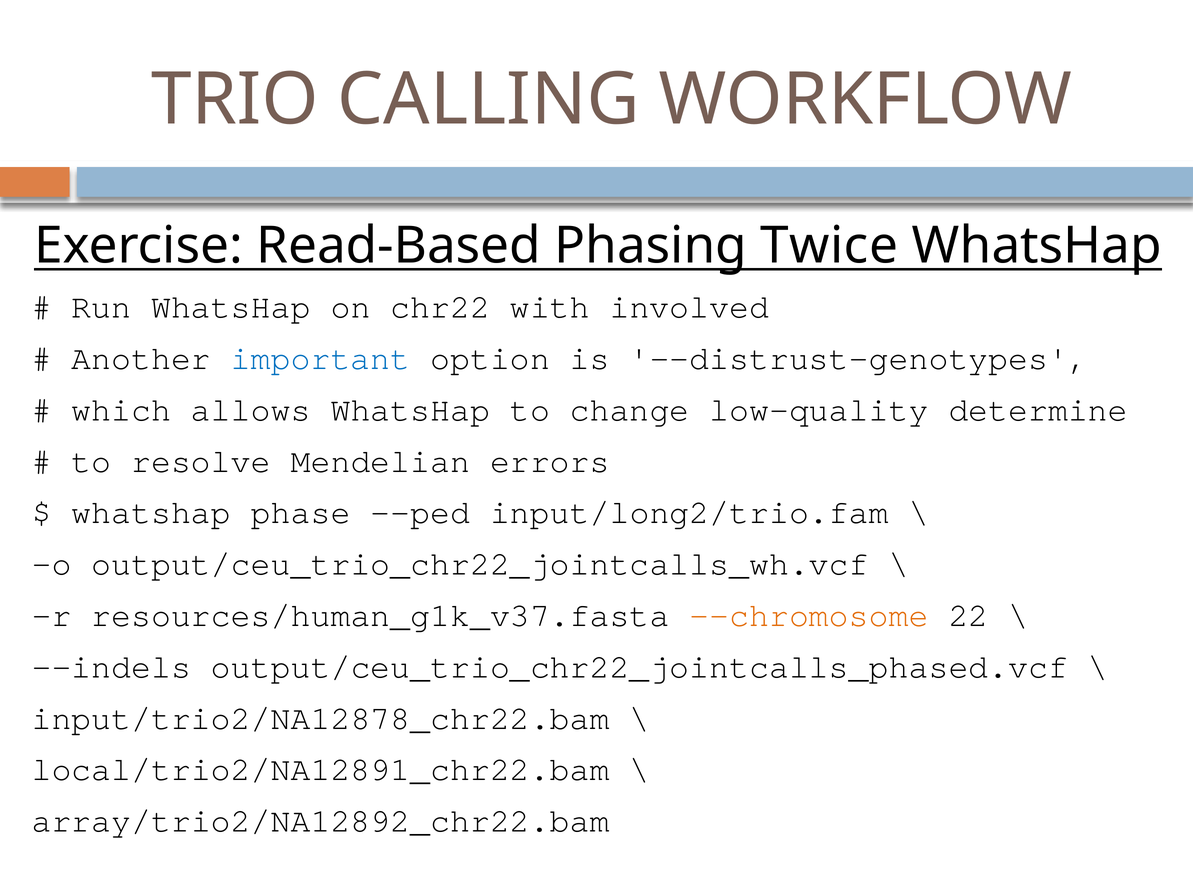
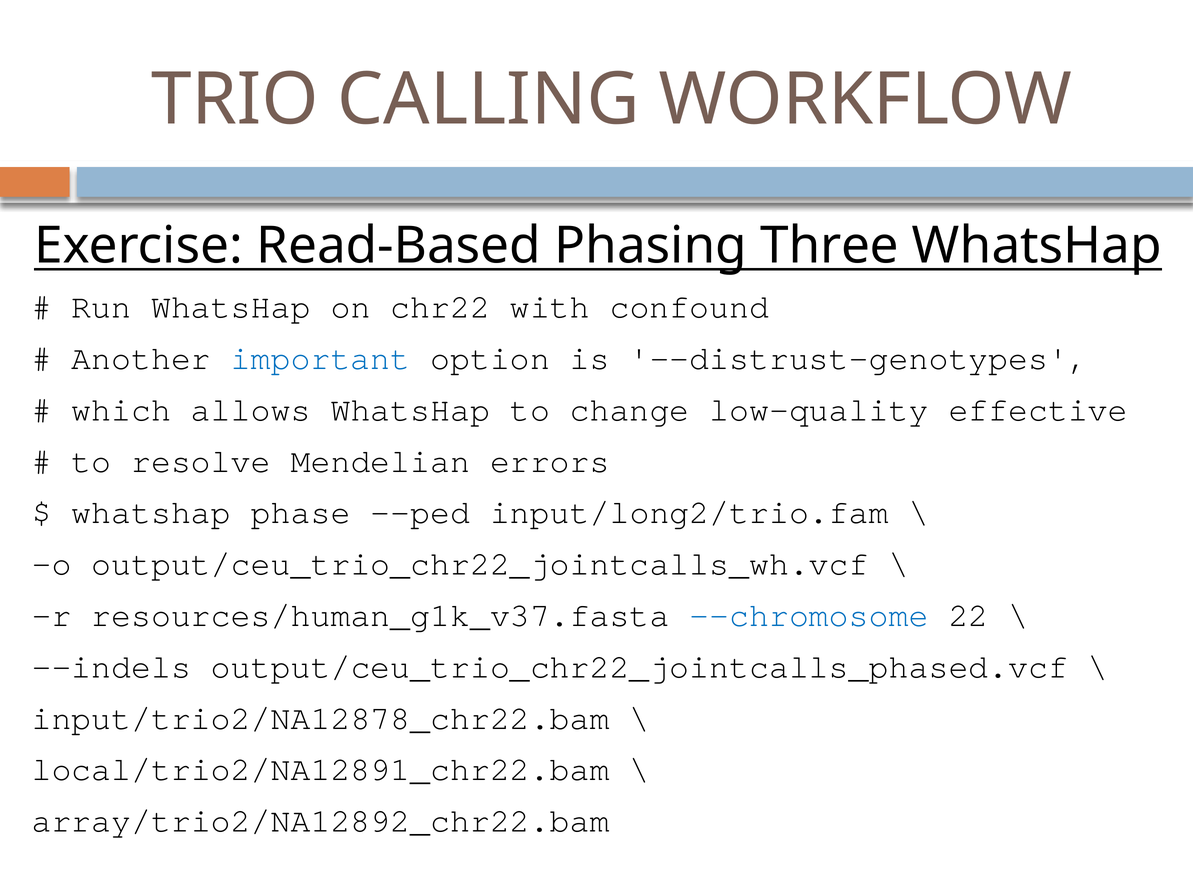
Twice: Twice -> Three
involved: involved -> confound
determine: determine -> effective
--chromosome colour: orange -> blue
